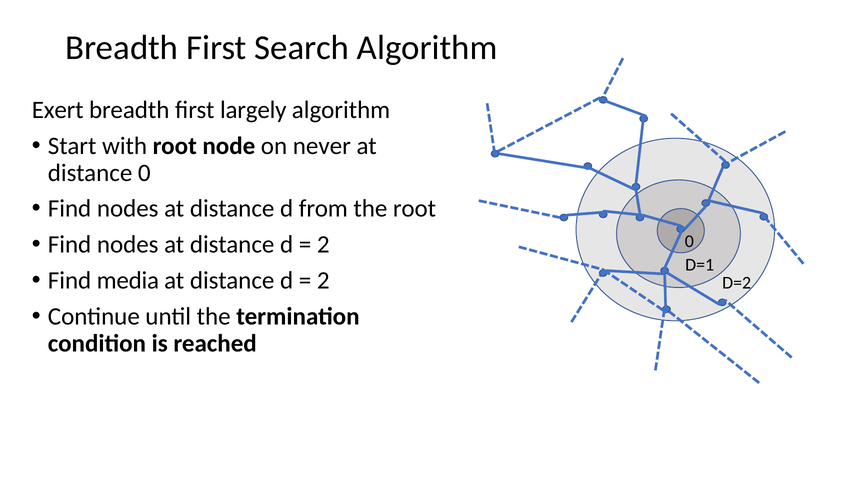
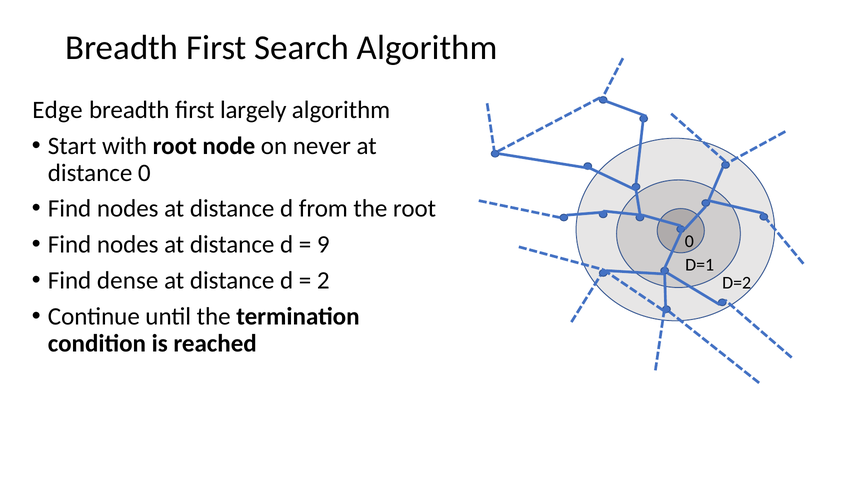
Exert: Exert -> Edge
2 at (323, 244): 2 -> 9
media: media -> dense
